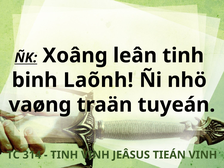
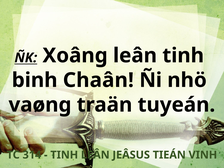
Laõnh: Laõnh -> Chaân
TINH VINH: VINH -> LEÂN
